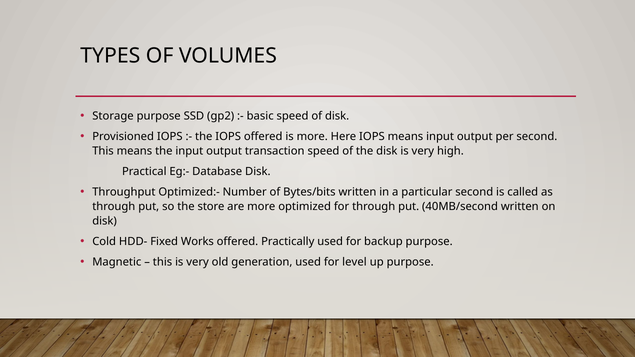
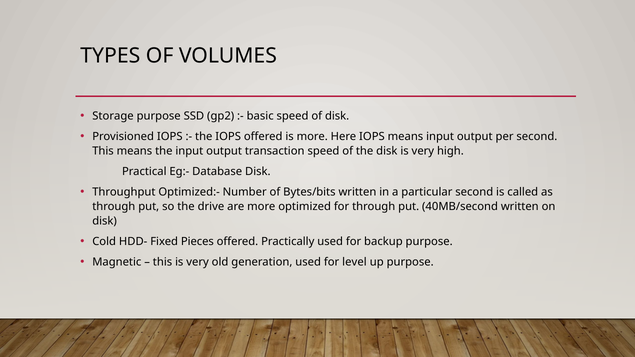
store: store -> drive
Works: Works -> Pieces
